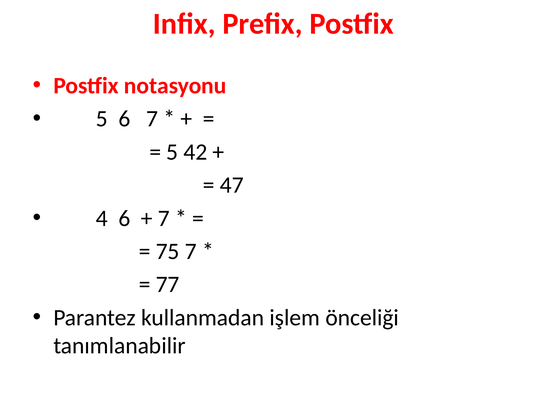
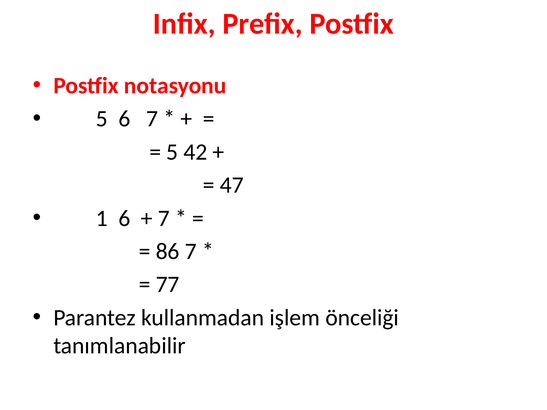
4: 4 -> 1
75: 75 -> 86
